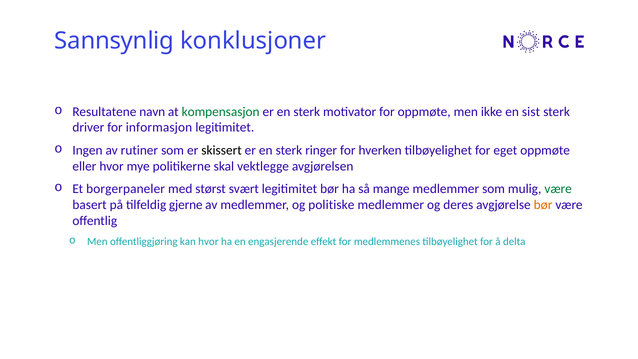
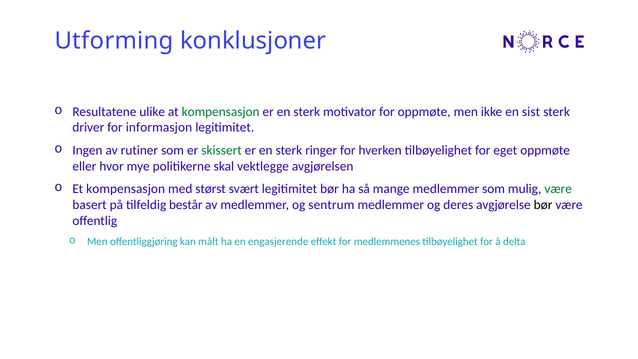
Sannsynlig: Sannsynlig -> Utforming
navn: navn -> ulike
skissert colour: black -> green
Et borgerpaneler: borgerpaneler -> kompensasjon
gjerne: gjerne -> består
politiske: politiske -> sentrum
bør at (543, 205) colour: orange -> black
kan hvor: hvor -> målt
